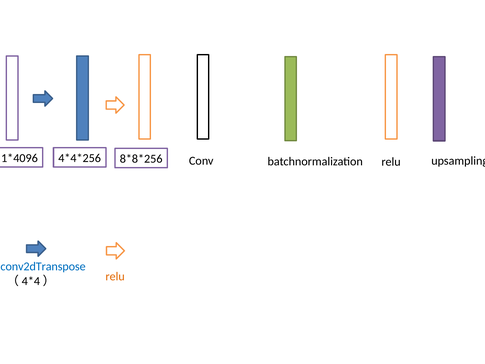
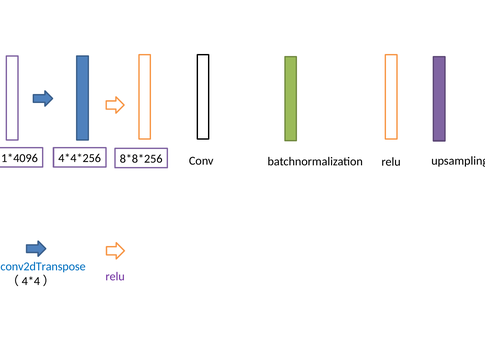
relu at (115, 276) colour: orange -> purple
